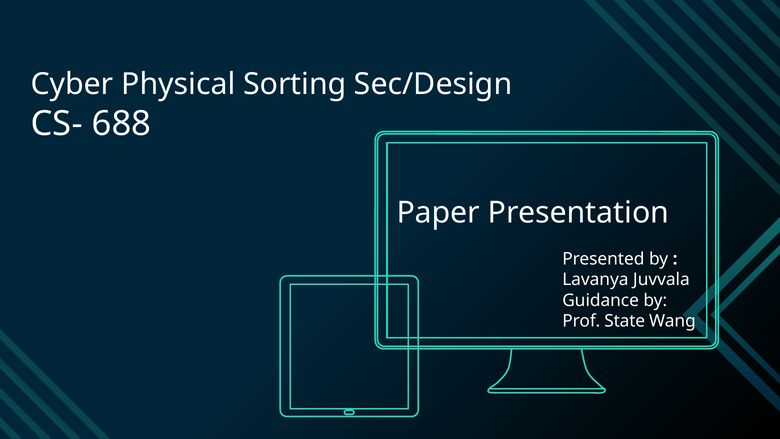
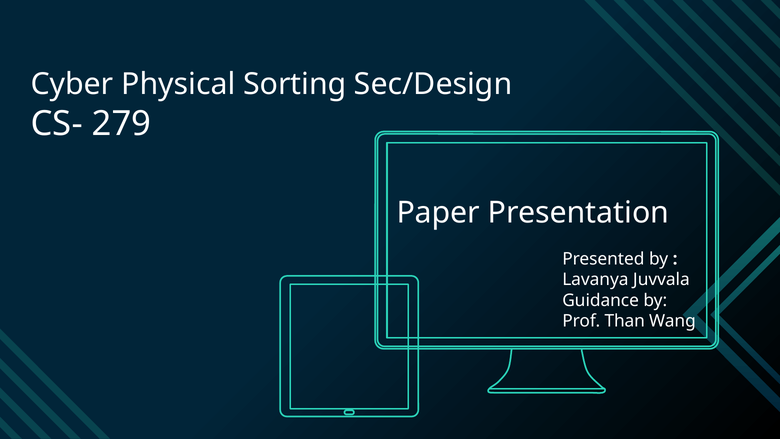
688: 688 -> 279
State: State -> Than
